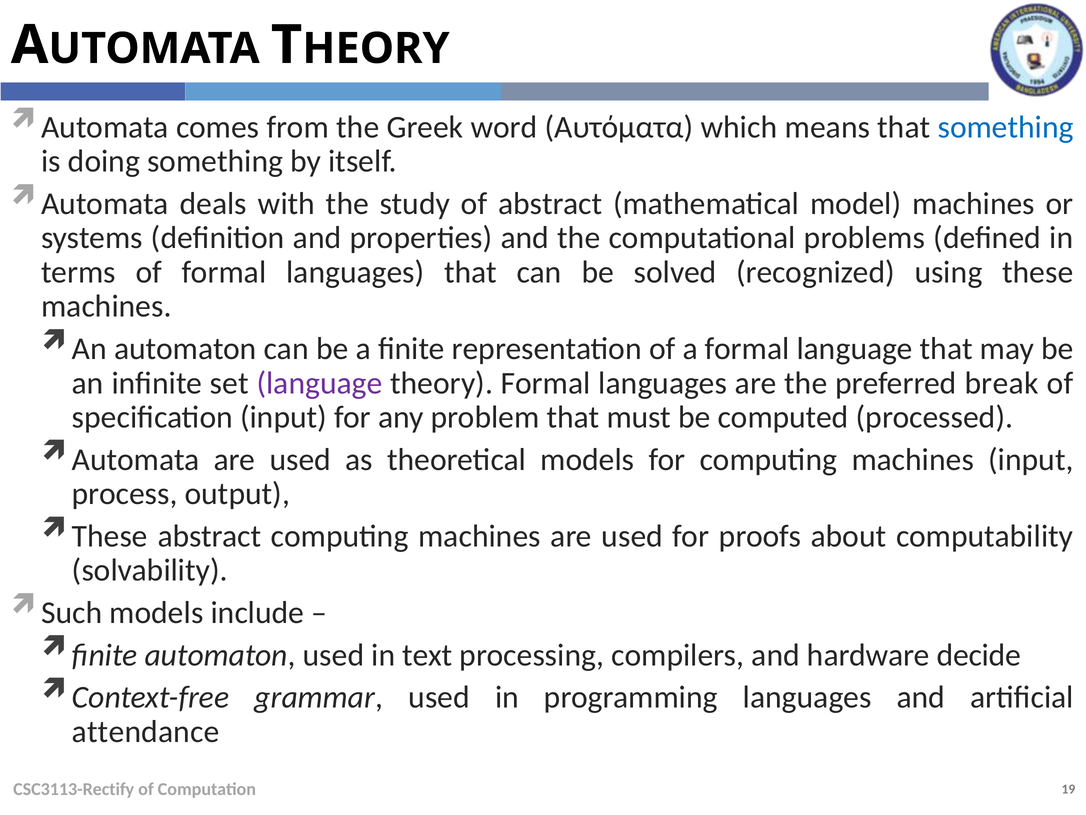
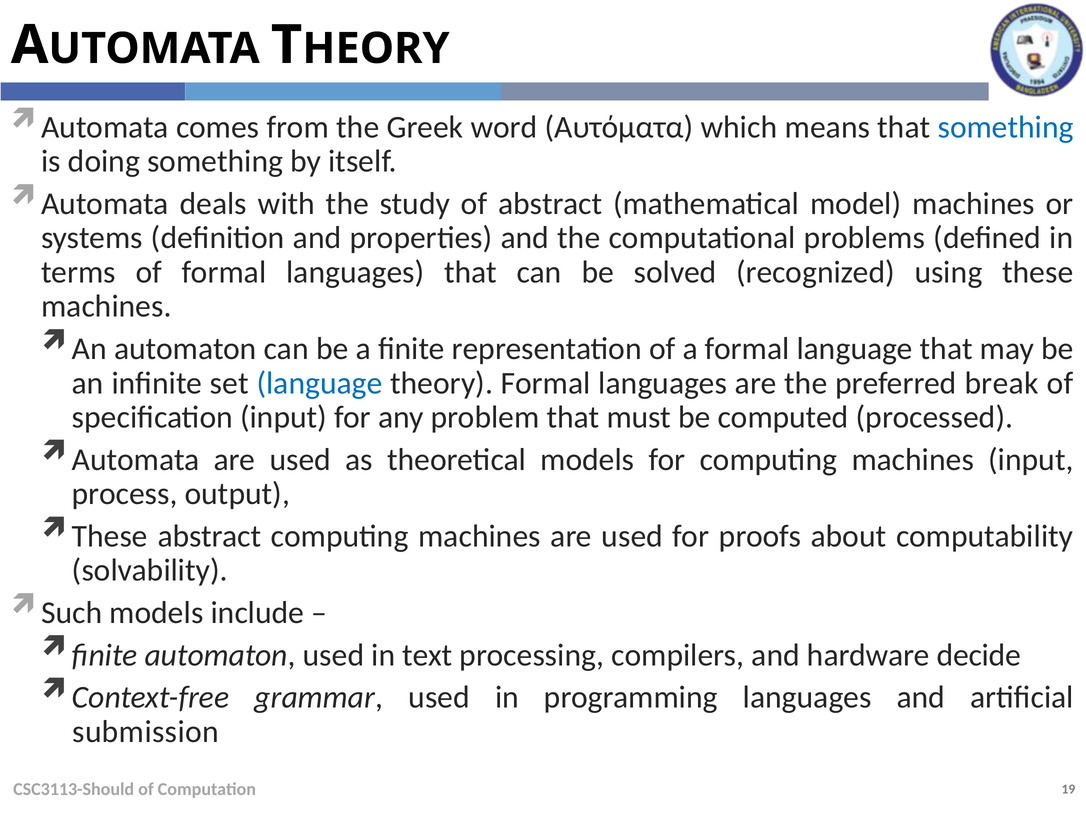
language at (319, 383) colour: purple -> blue
attendance: attendance -> submission
CSC3113-Rectify: CSC3113-Rectify -> CSC3113-Should
